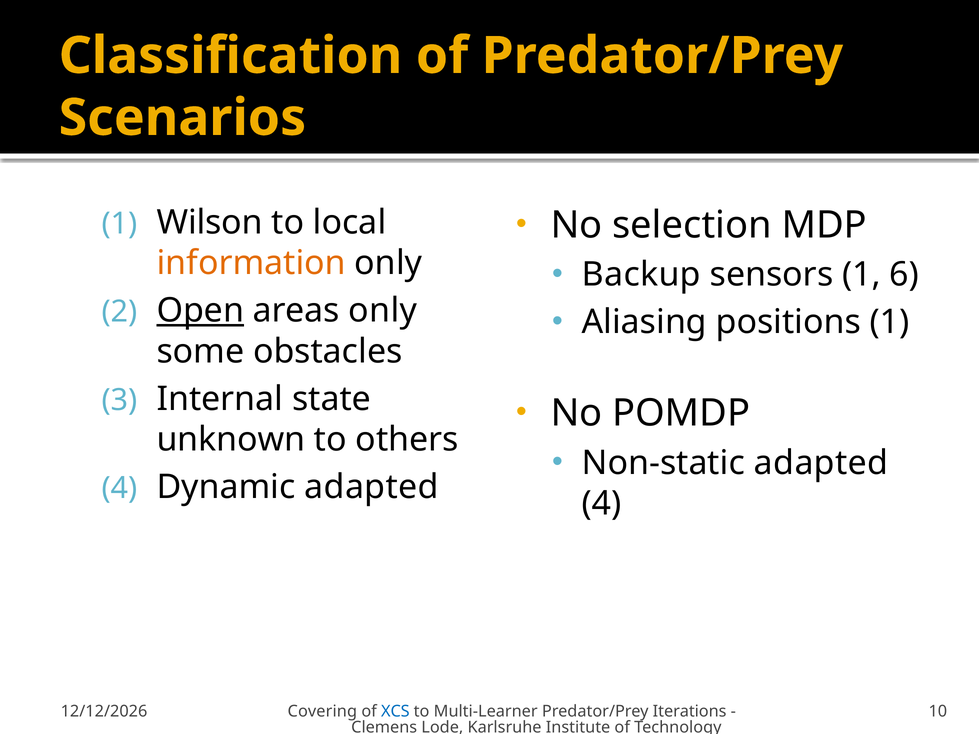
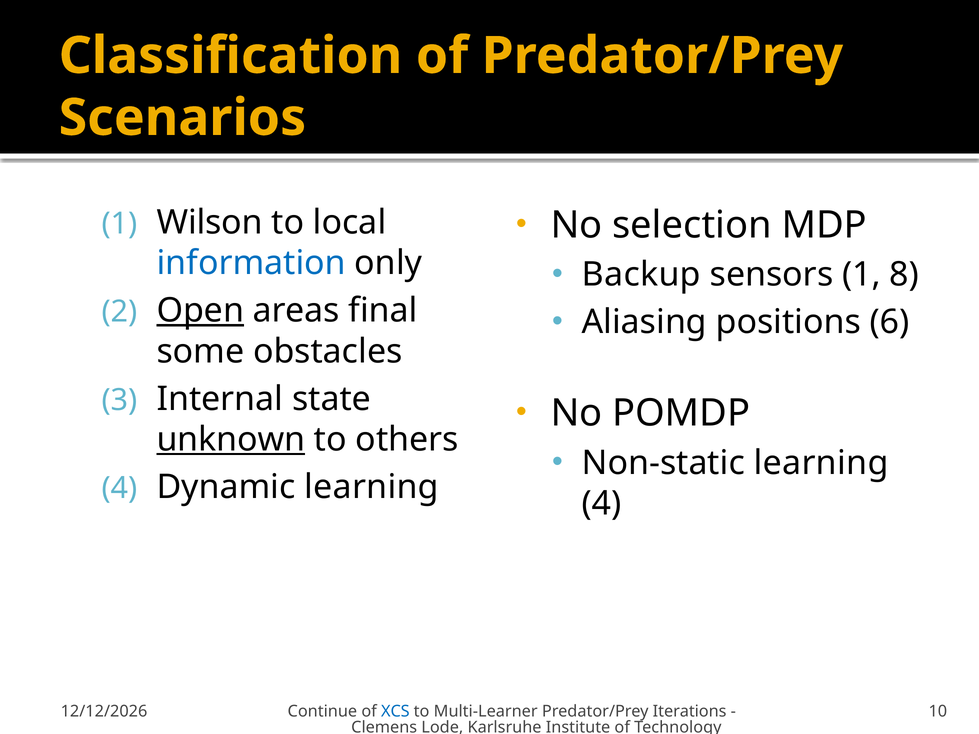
information colour: orange -> blue
6: 6 -> 8
areas only: only -> final
positions 1: 1 -> 6
unknown underline: none -> present
Non-static adapted: adapted -> learning
Dynamic adapted: adapted -> learning
Covering: Covering -> Continue
